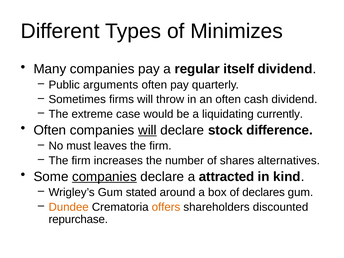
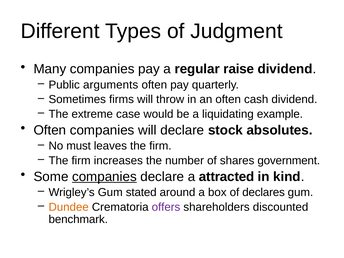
Minimizes: Minimizes -> Judgment
itself: itself -> raise
currently: currently -> example
will at (147, 130) underline: present -> none
difference: difference -> absolutes
alternatives: alternatives -> government
offers colour: orange -> purple
repurchase: repurchase -> benchmark
